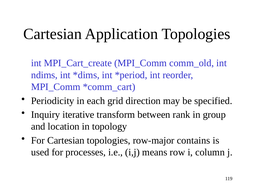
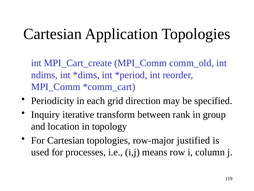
contains: contains -> justified
